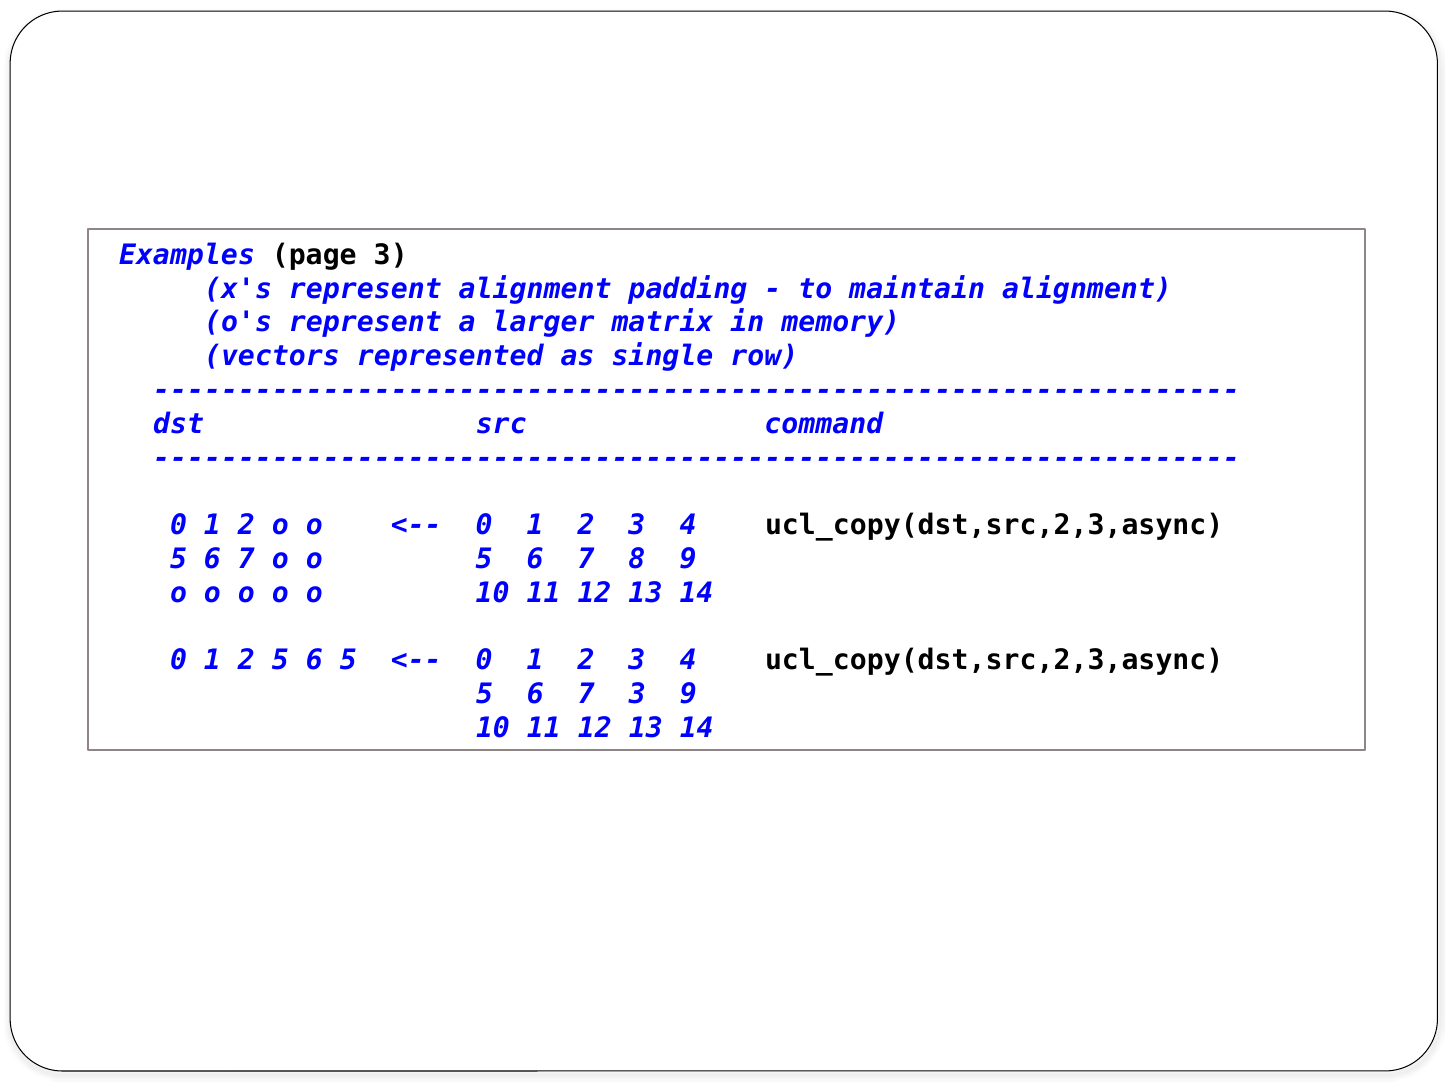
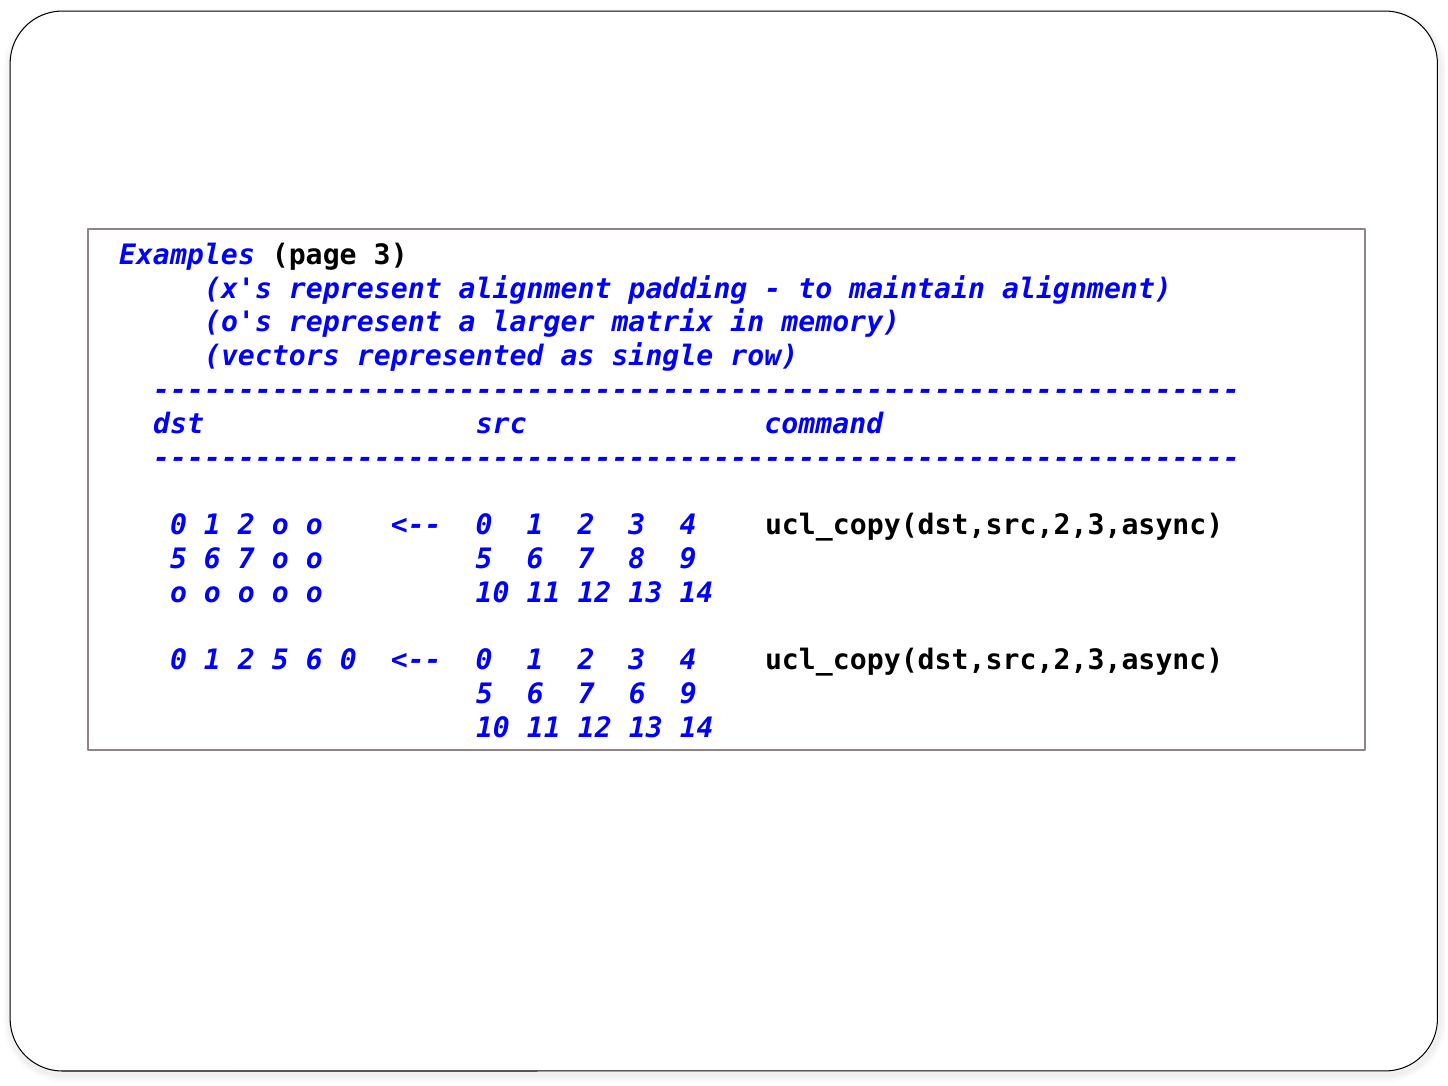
6 5: 5 -> 0
7 3: 3 -> 6
